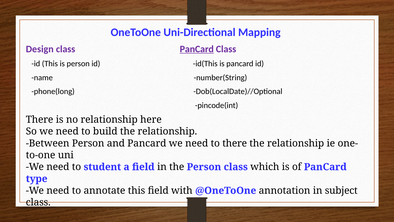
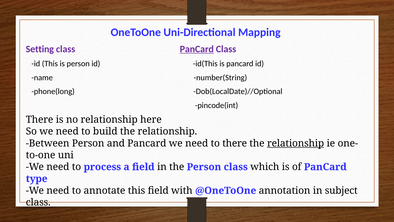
Design: Design -> Setting
relationship at (296, 143) underline: none -> present
student: student -> process
